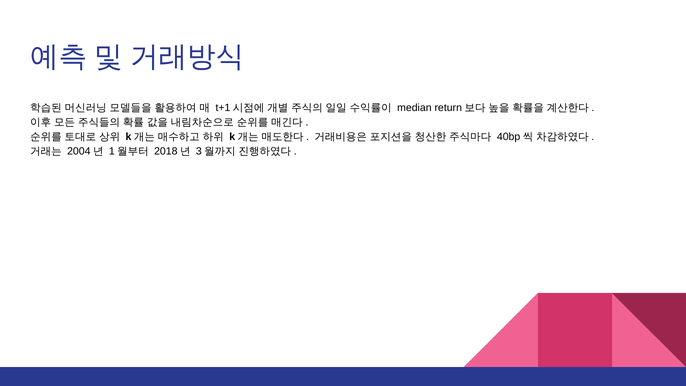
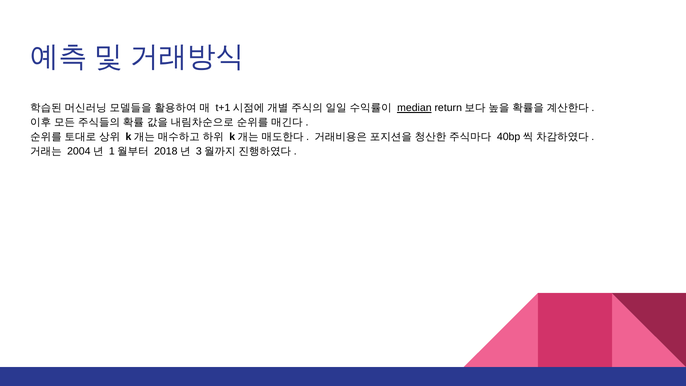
median underline: none -> present
